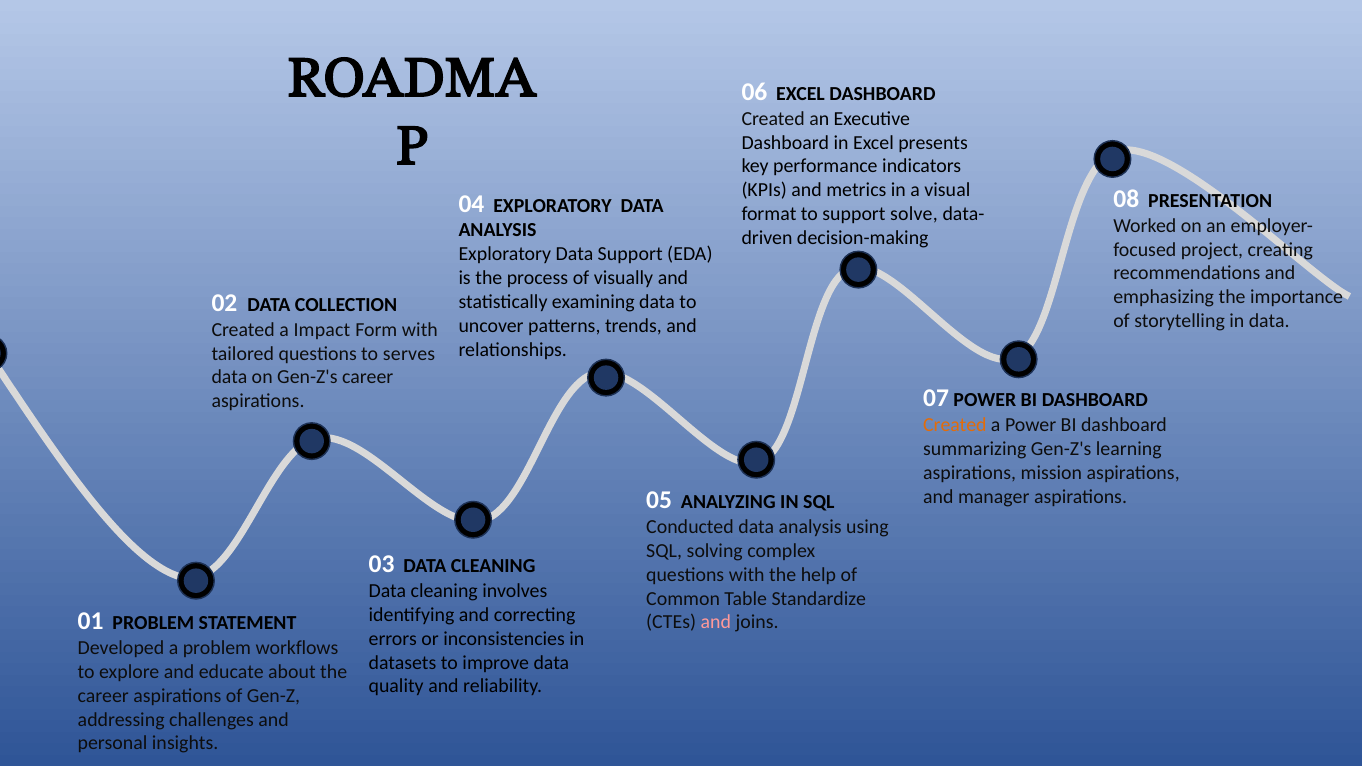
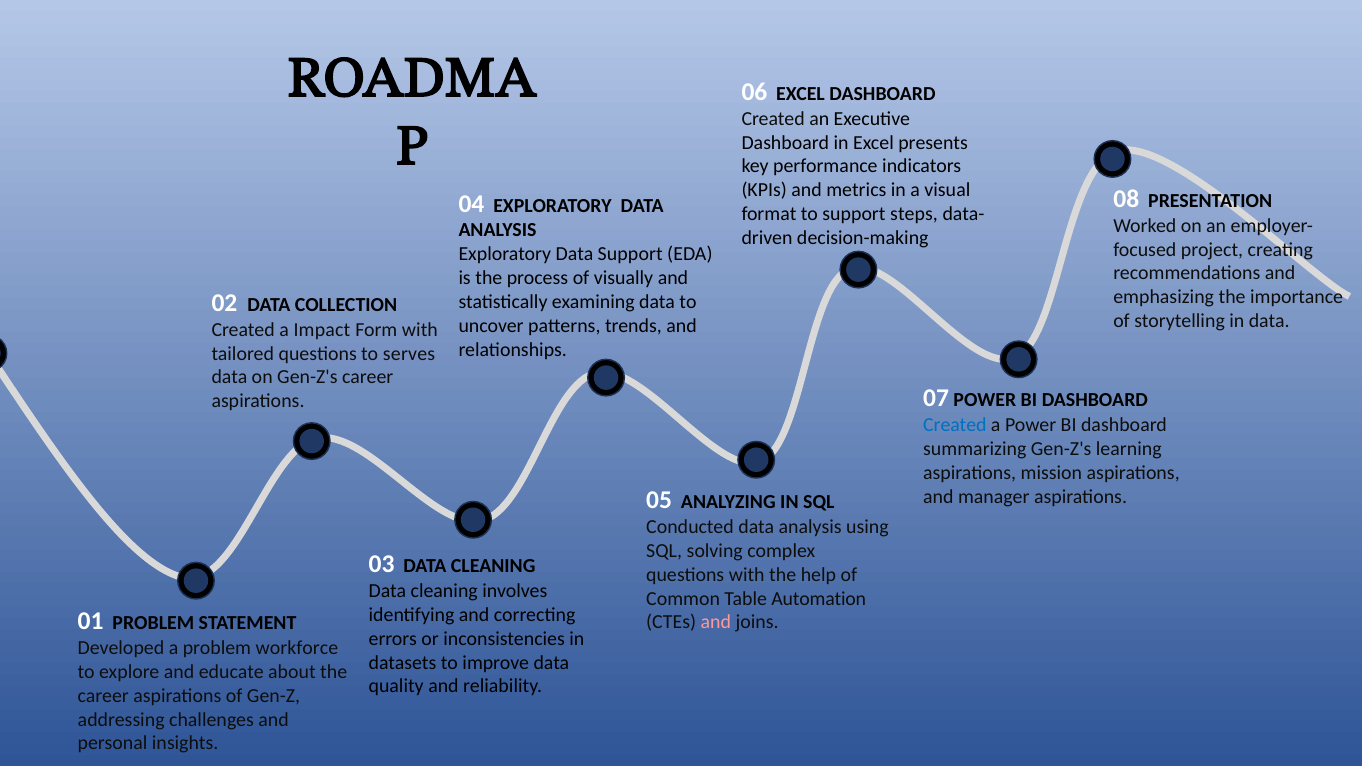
solve: solve -> steps
Created at (955, 425) colour: orange -> blue
Standardize: Standardize -> Automation
workflows: workflows -> workforce
